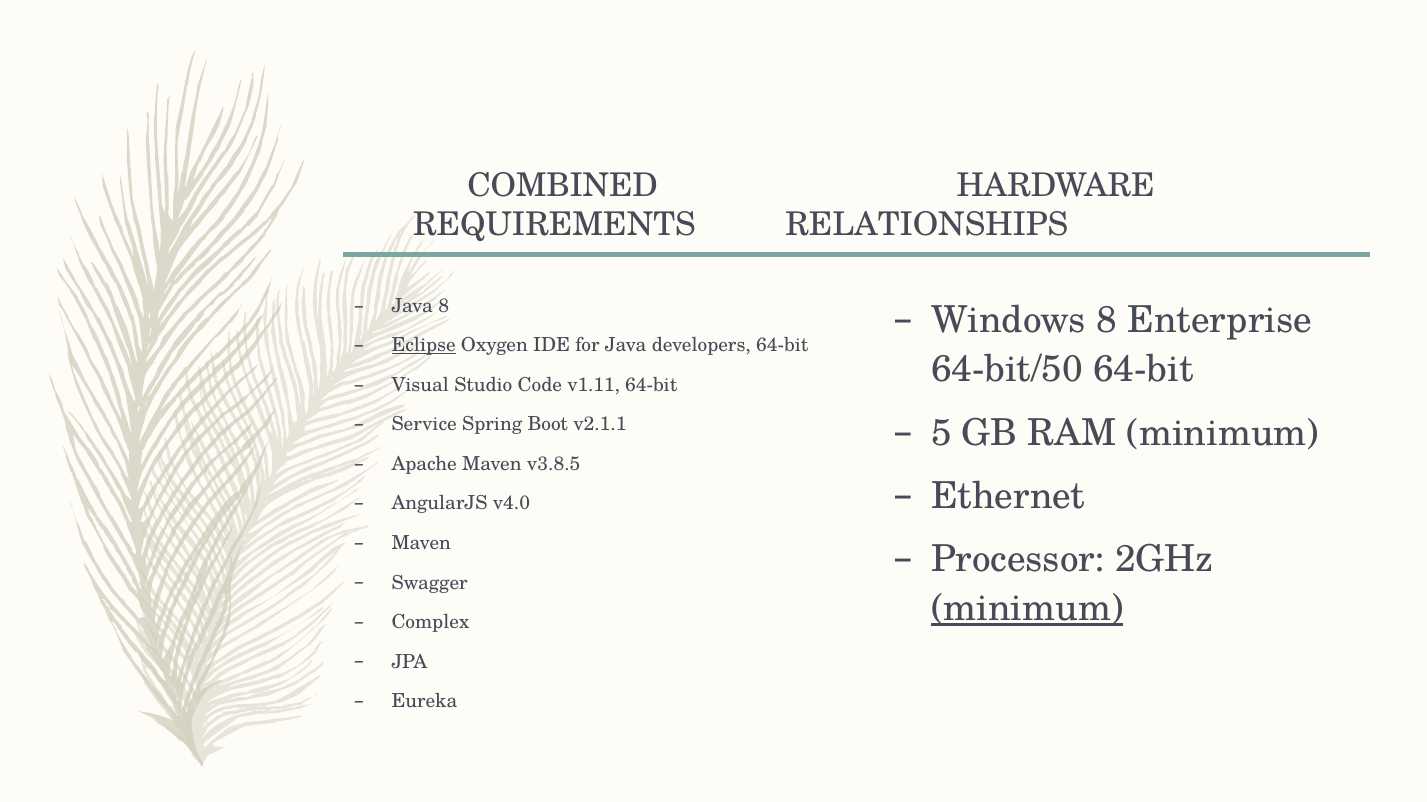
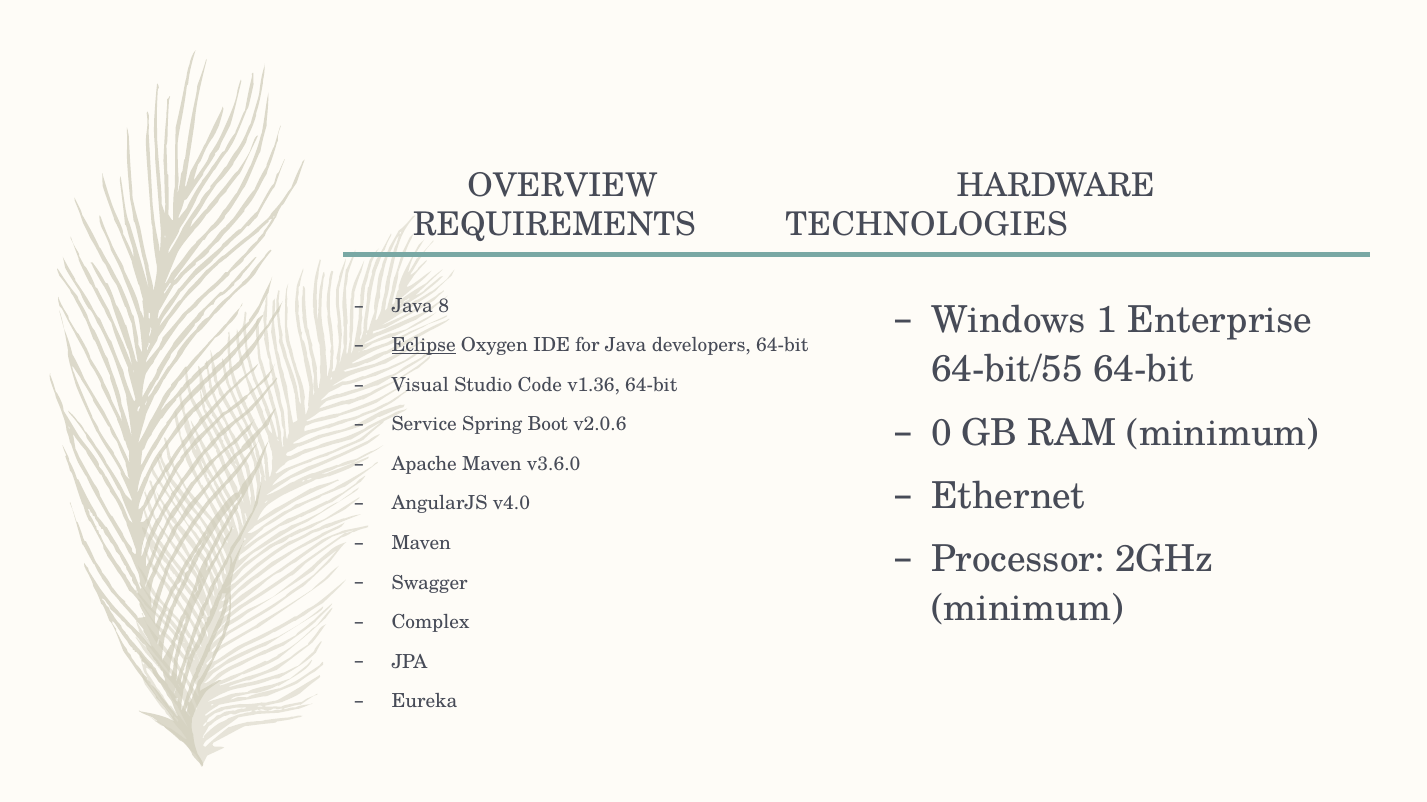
COMBINED: COMBINED -> OVERVIEW
RELATIONSHIPS: RELATIONSHIPS -> TECHNOLOGIES
Windows 8: 8 -> 1
64-bit/50: 64-bit/50 -> 64-bit/55
v1.11: v1.11 -> v1.36
v2.1.1: v2.1.1 -> v2.0.6
5: 5 -> 0
v3.8.5: v3.8.5 -> v3.6.0
minimum at (1027, 609) underline: present -> none
